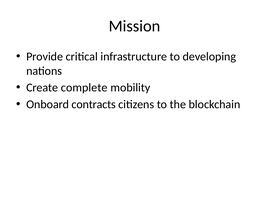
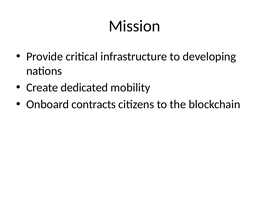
complete: complete -> dedicated
